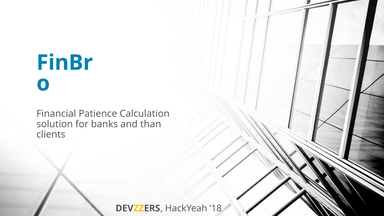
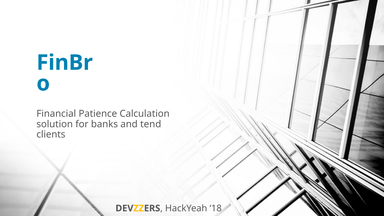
than: than -> tend
